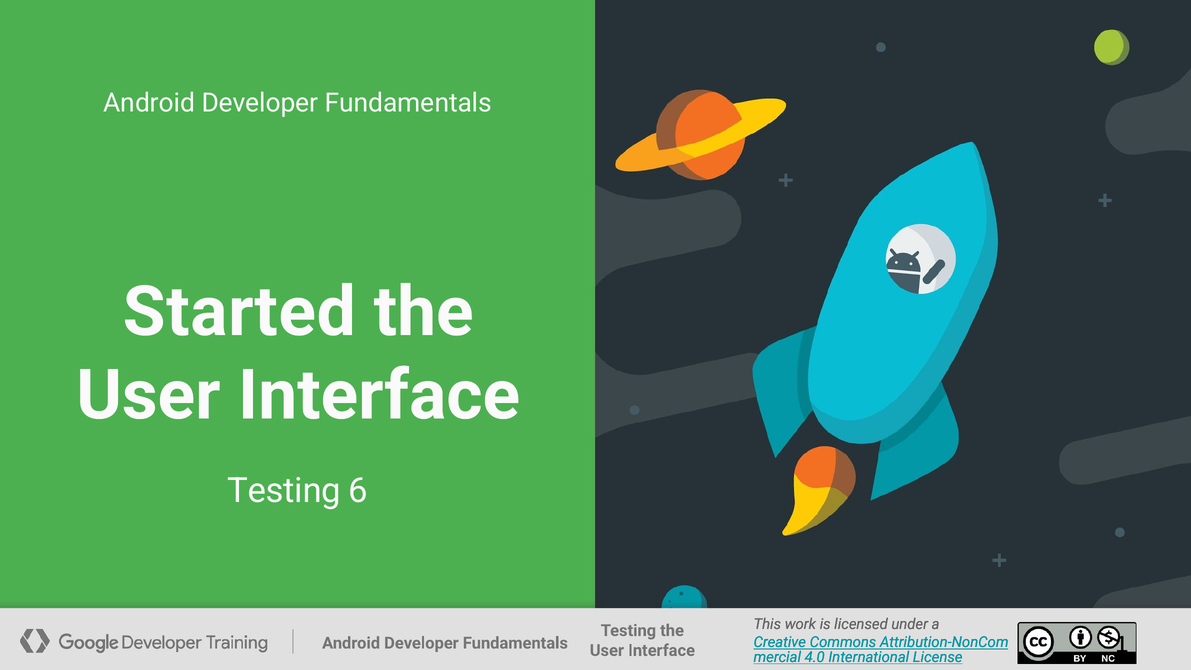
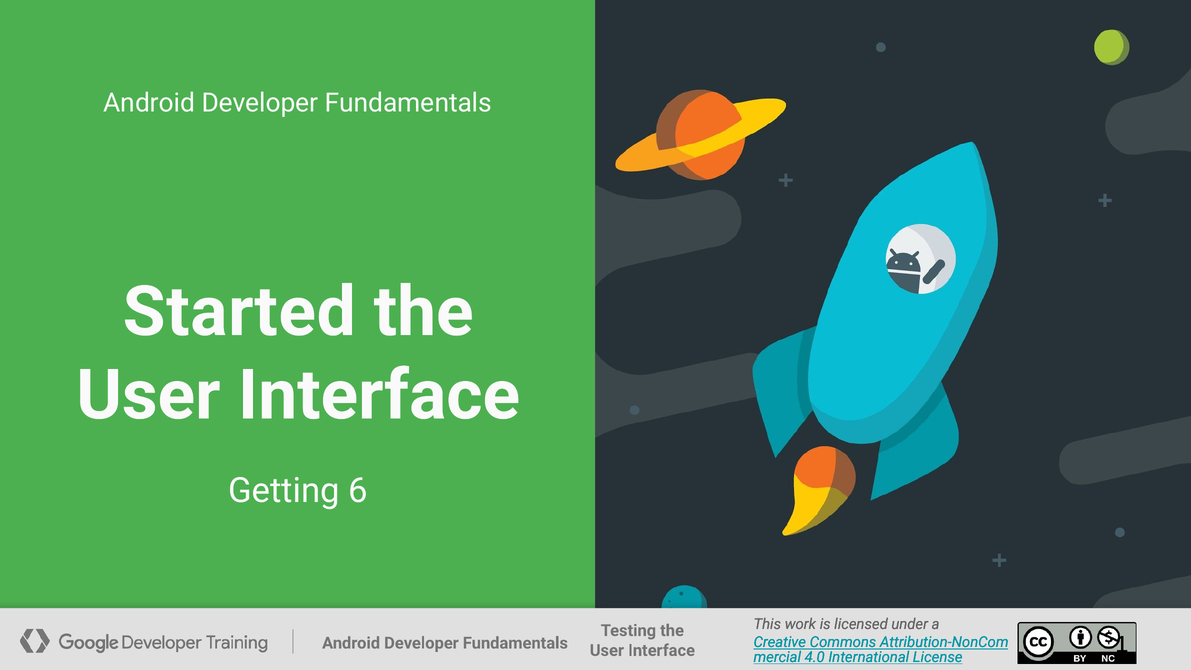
Testing at (284, 491): Testing -> Getting
